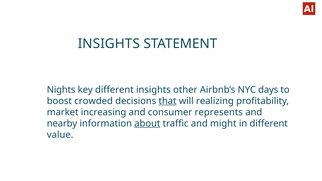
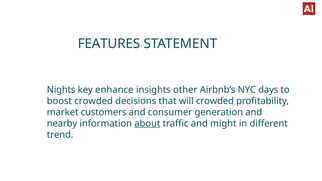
INSIGHTS at (109, 44): INSIGHTS -> FEATURES
key different: different -> enhance
that underline: present -> none
will realizing: realizing -> crowded
increasing: increasing -> customers
represents: represents -> generation
value: value -> trend
